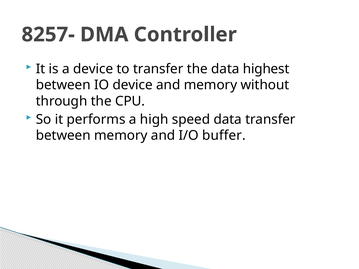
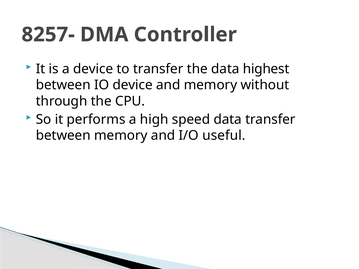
buffer: buffer -> useful
